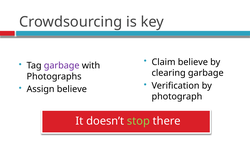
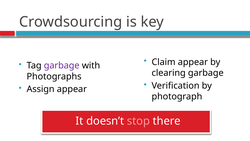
Claim believe: believe -> appear
Assign believe: believe -> appear
stop colour: light green -> pink
